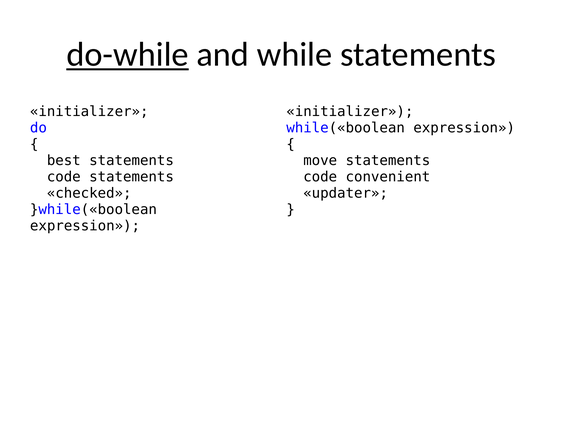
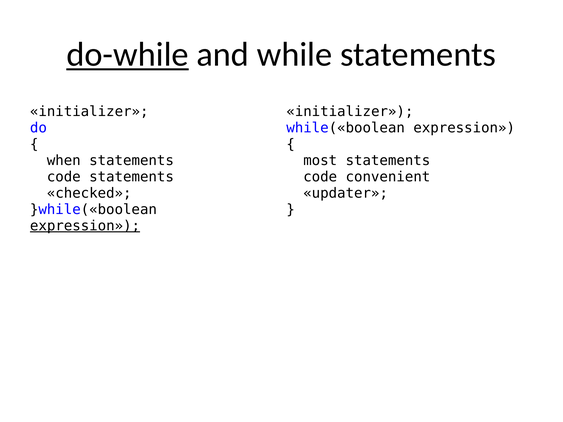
best: best -> when
move: move -> most
expression at (85, 226) underline: none -> present
